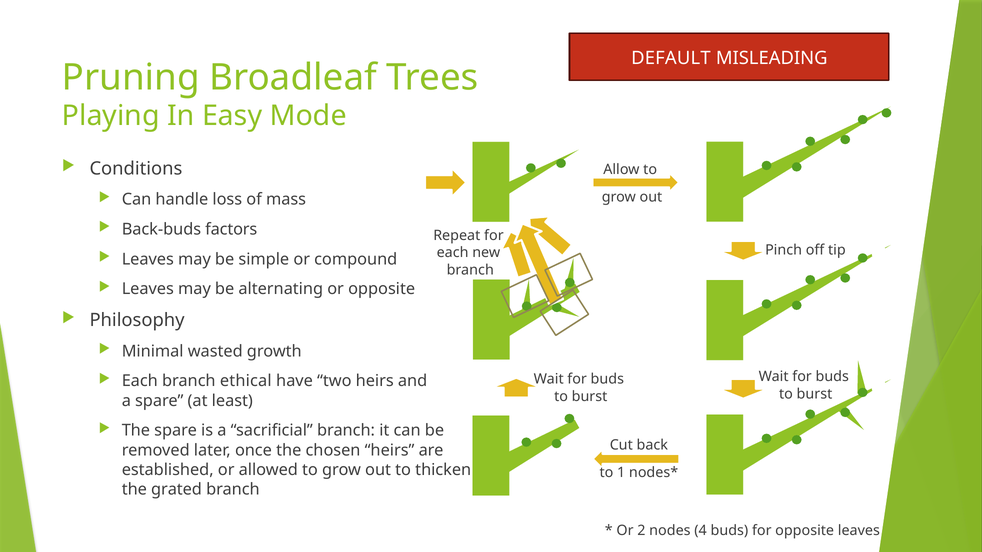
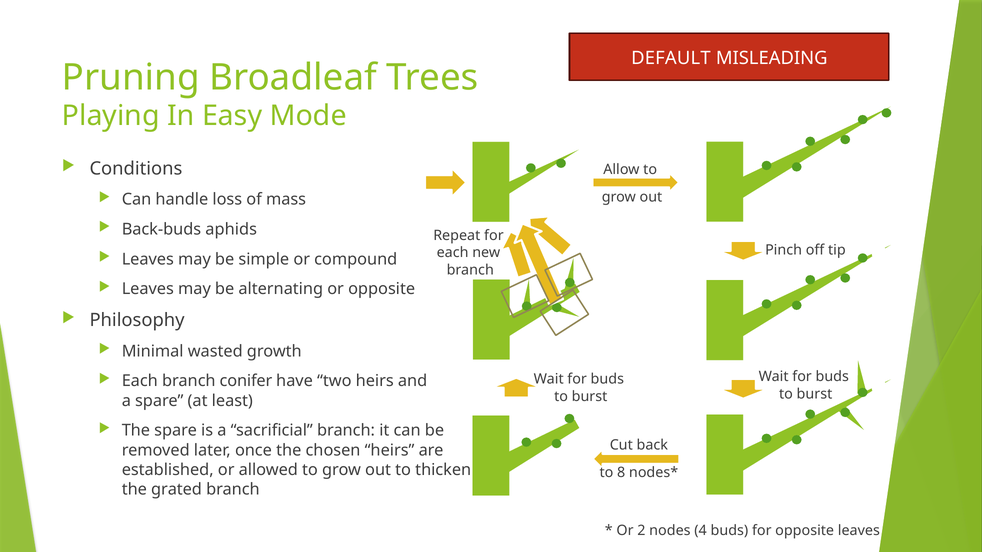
factors: factors -> aphids
ethical: ethical -> conifer
1: 1 -> 8
